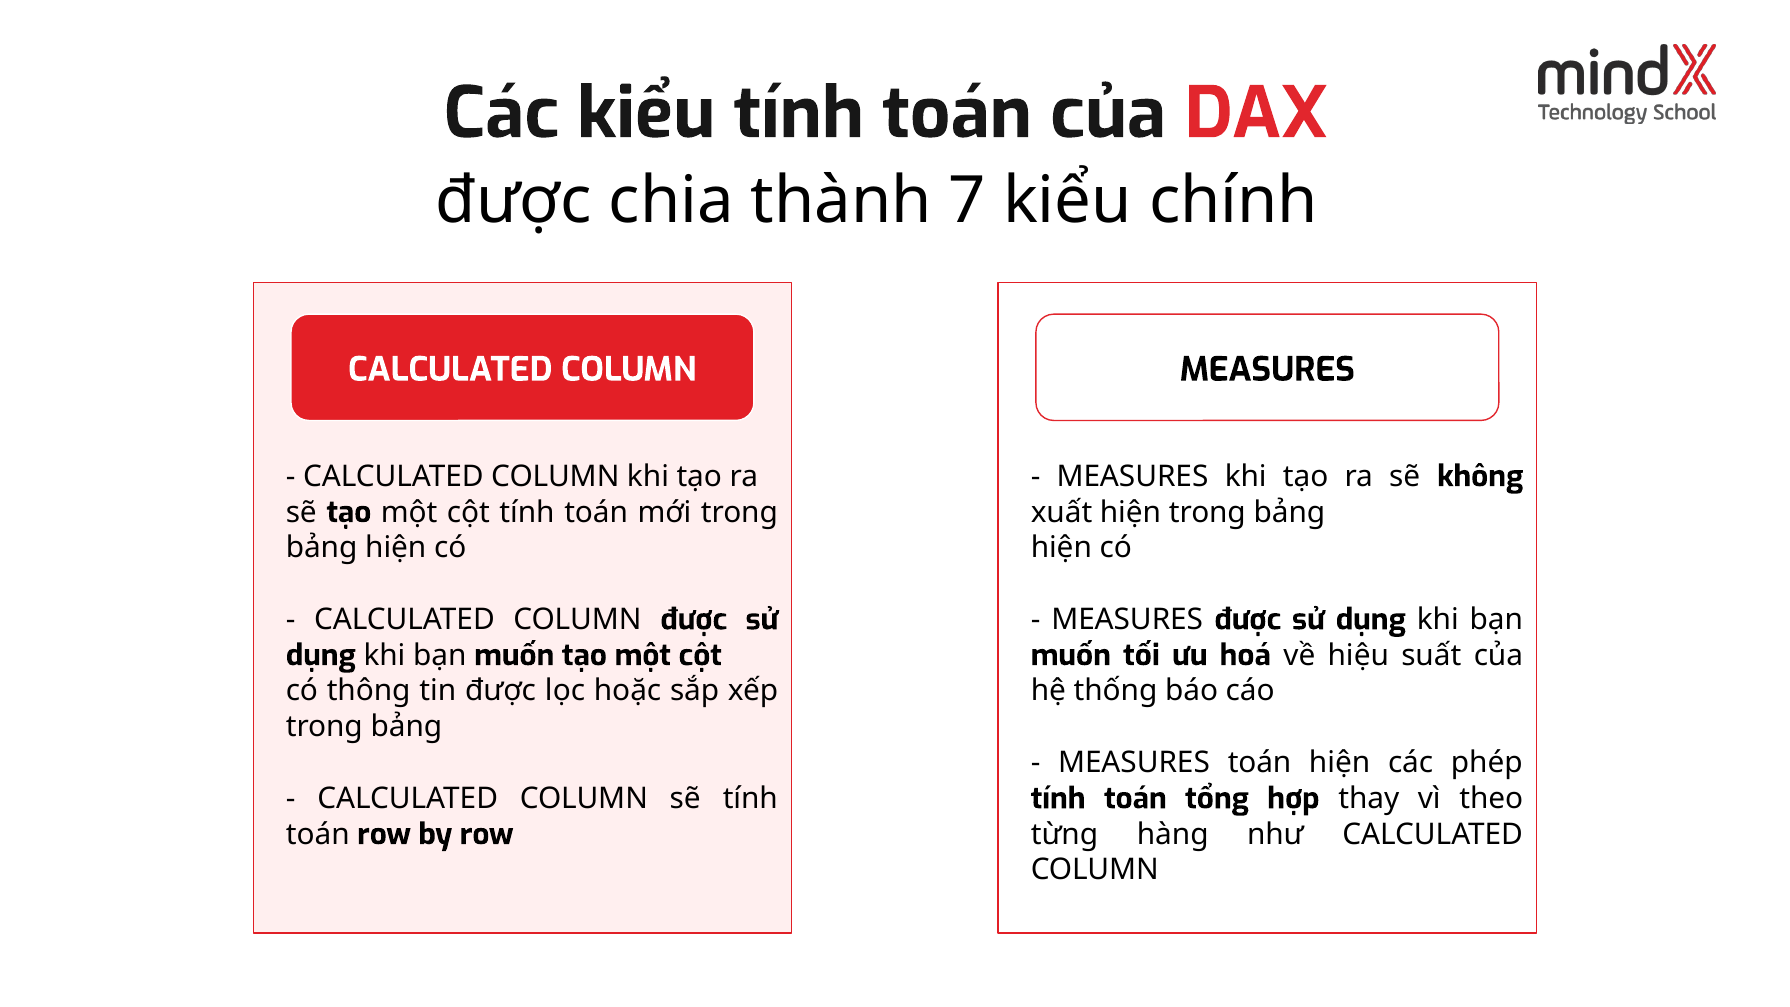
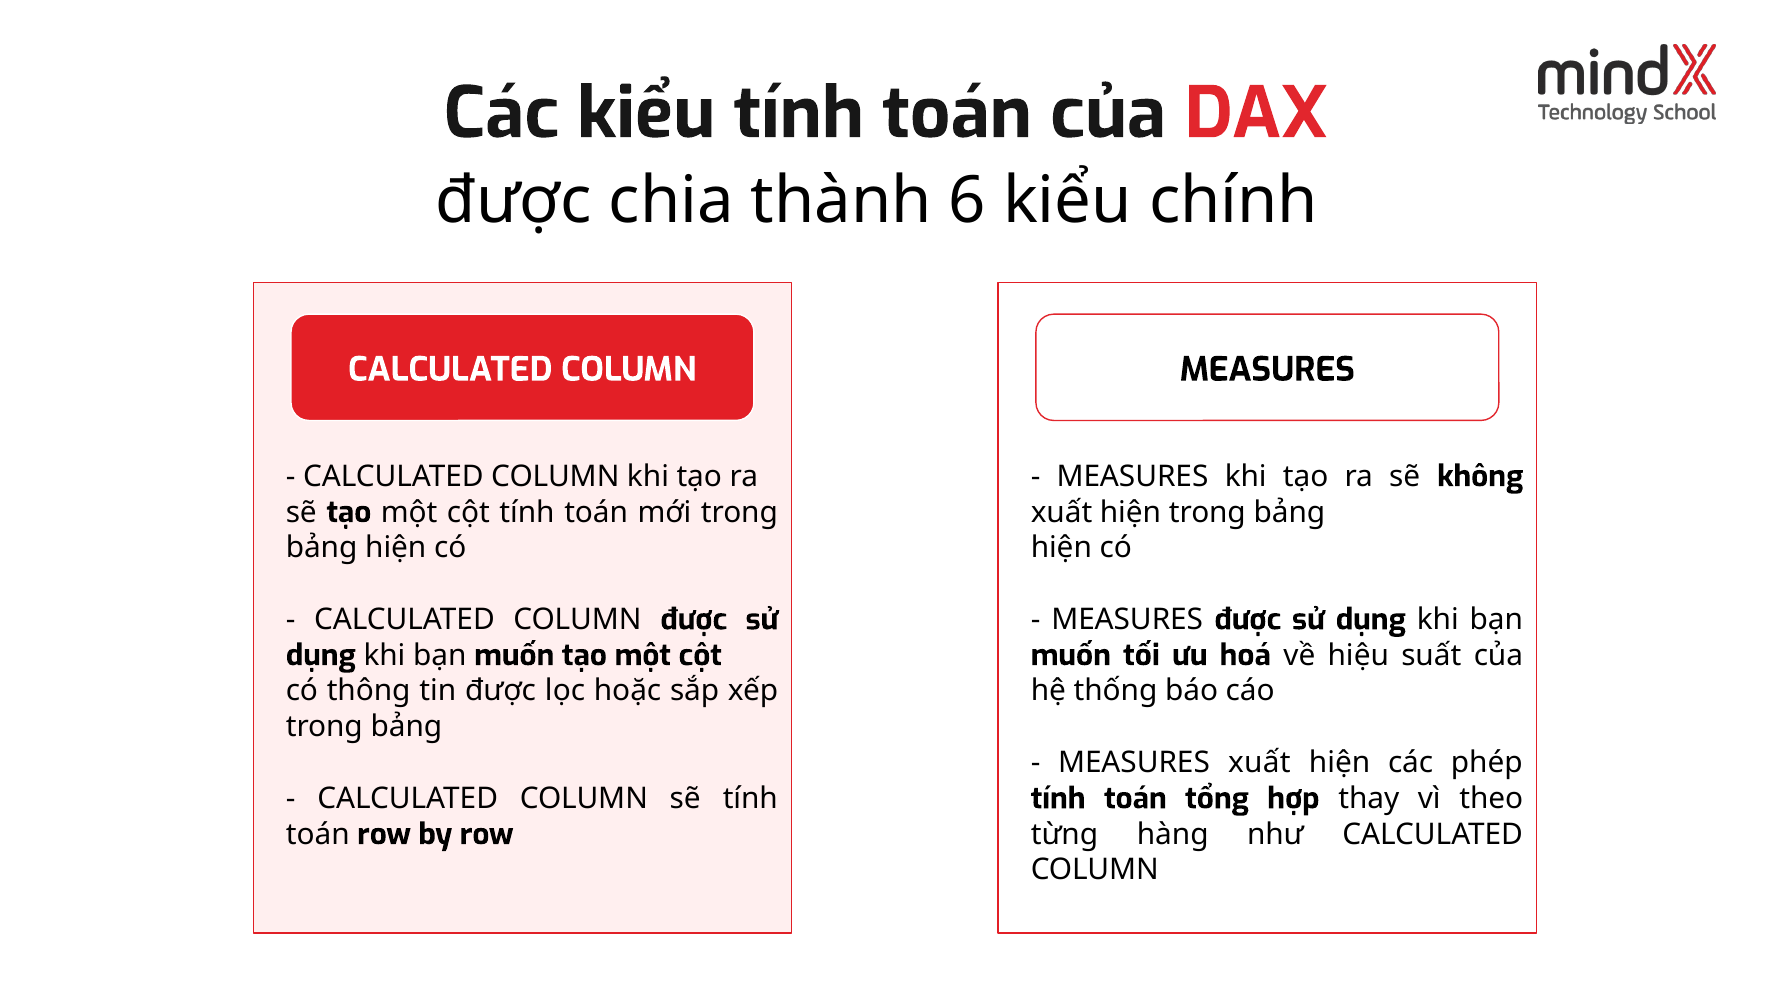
7: 7 -> 6
MEASURES toán: toán -> xuất
